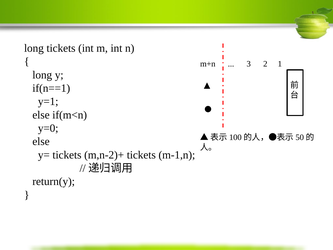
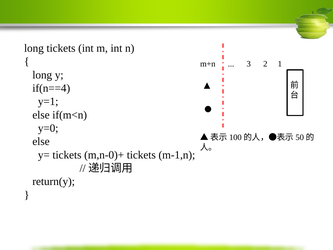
if(n==1: if(n==1 -> if(n==4
m,n-2)+: m,n-2)+ -> m,n-0)+
